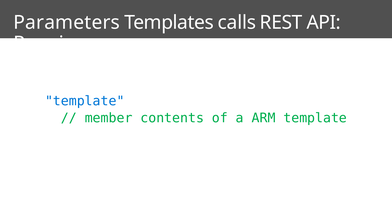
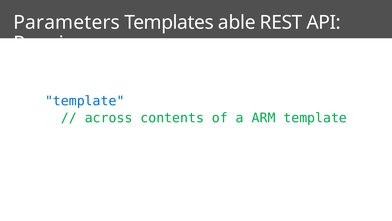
calls: calls -> able
member: member -> across
